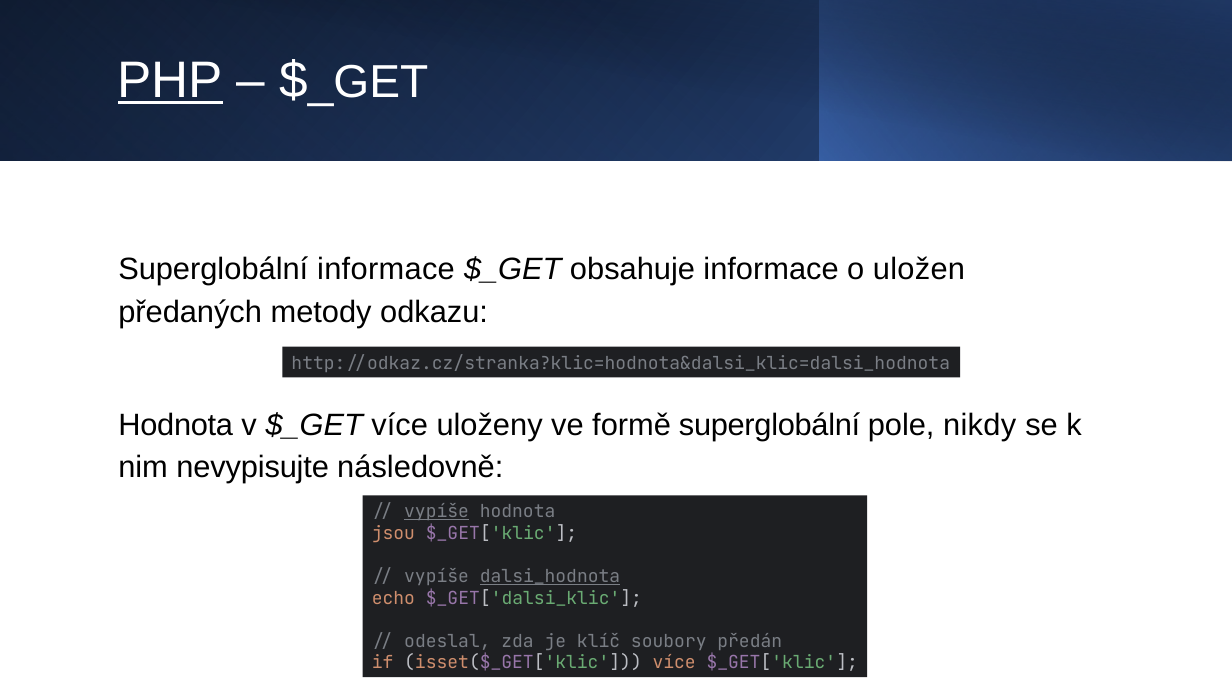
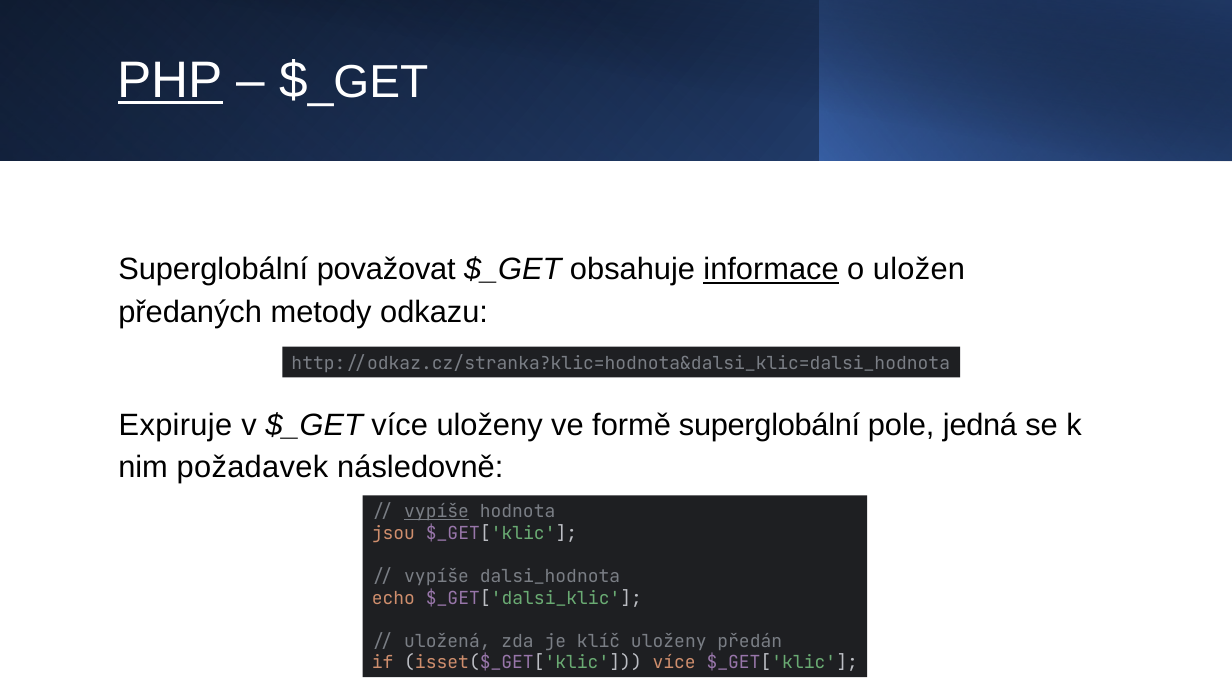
Superglobální informace: informace -> považovat
informace at (771, 270) underline: none -> present
Hodnota at (176, 425): Hodnota -> Expiruje
nikdy: nikdy -> jedná
nevypisujte: nevypisujte -> požadavek
dalsi_hodnota underline: present -> none
odeslal: odeslal -> uložená
klíč soubory: soubory -> uloženy
